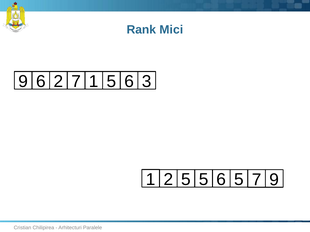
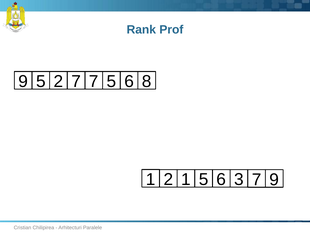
Mici: Mici -> Prof
9 6: 6 -> 5
7 1: 1 -> 7
3: 3 -> 8
2 5: 5 -> 1
6 5: 5 -> 3
